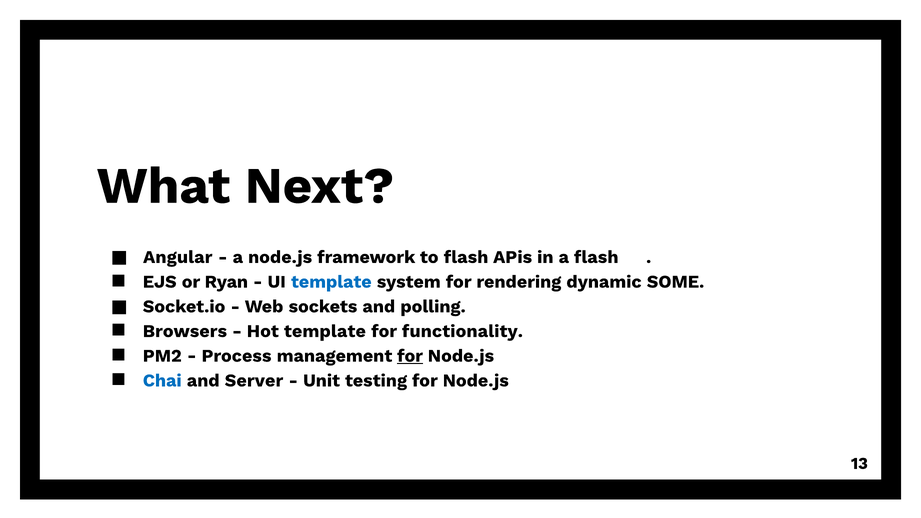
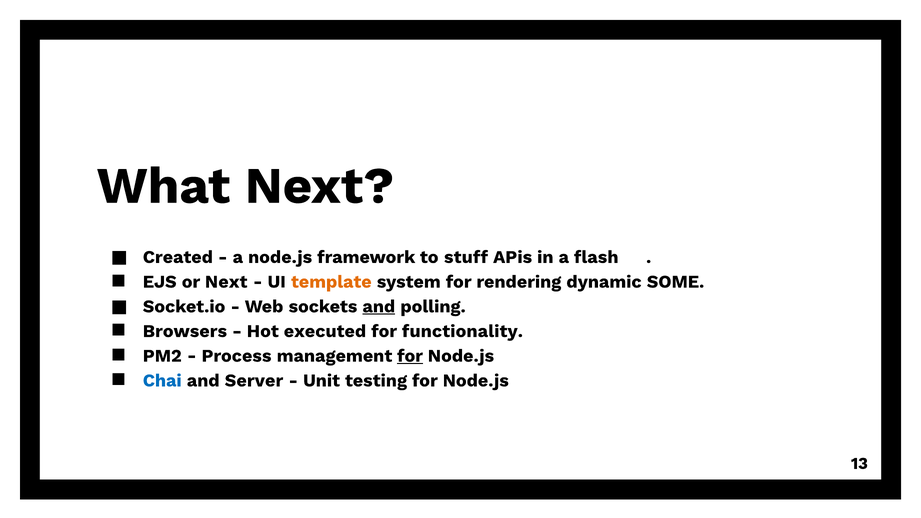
Angular: Angular -> Created
to flash: flash -> stuff
or Ryan: Ryan -> Next
template at (331, 282) colour: blue -> orange
and at (379, 306) underline: none -> present
Hot template: template -> executed
